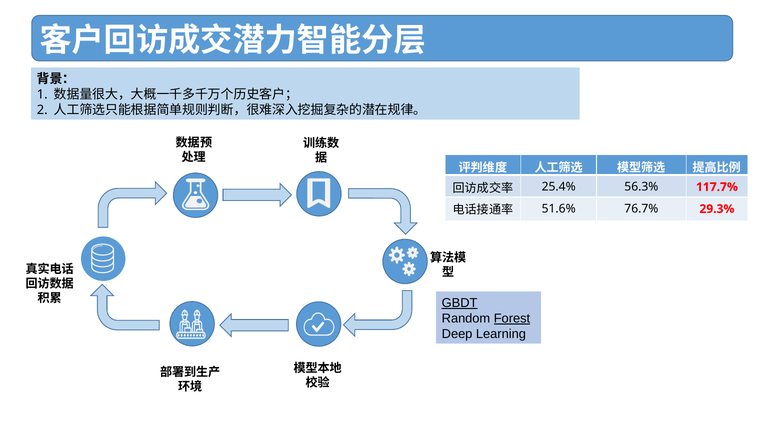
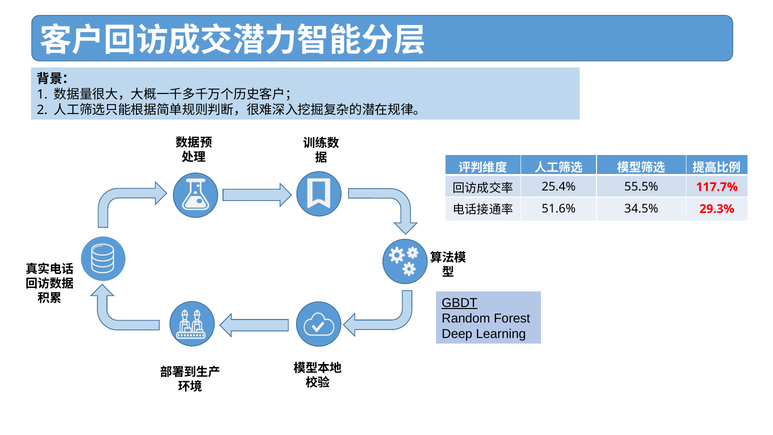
56.3%: 56.3% -> 55.5%
76.7%: 76.7% -> 34.5%
Forest underline: present -> none
